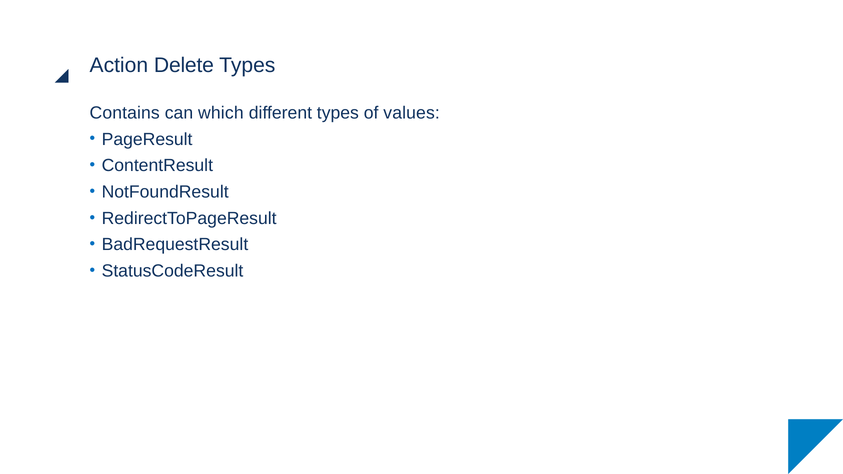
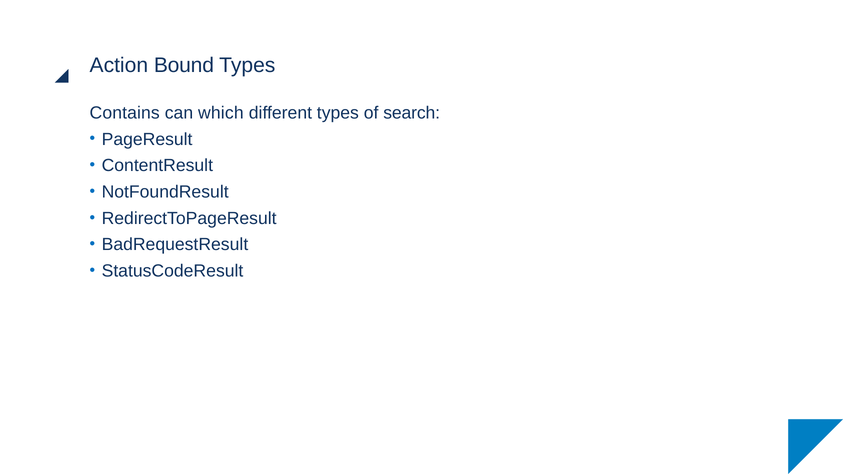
Delete: Delete -> Bound
values: values -> search
